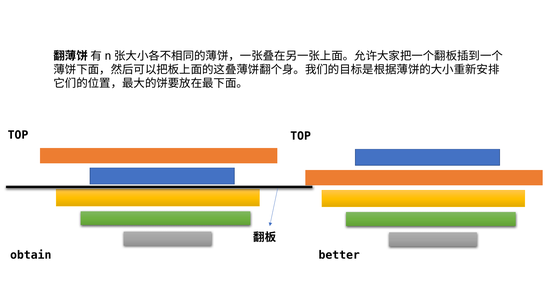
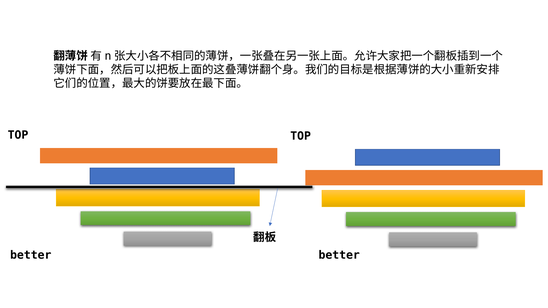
obtain at (31, 255): obtain -> better
